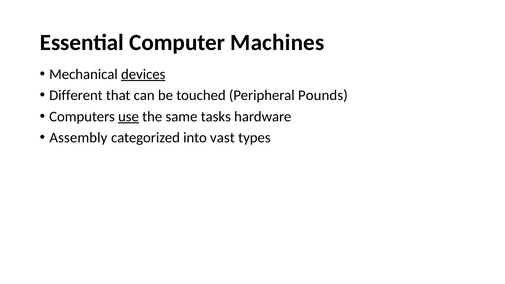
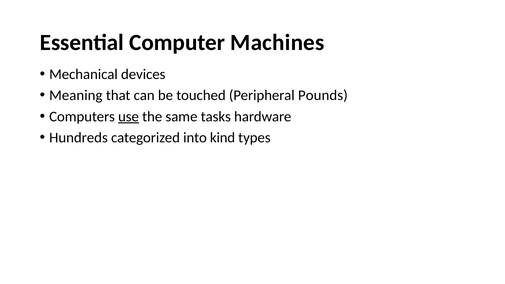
devices underline: present -> none
Different: Different -> Meaning
Assembly: Assembly -> Hundreds
vast: vast -> kind
